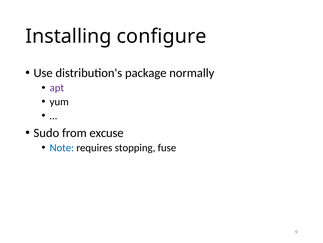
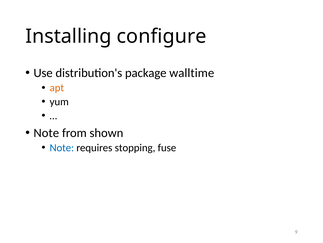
normally: normally -> walltime
apt colour: purple -> orange
Sudo at (46, 132): Sudo -> Note
excuse: excuse -> shown
